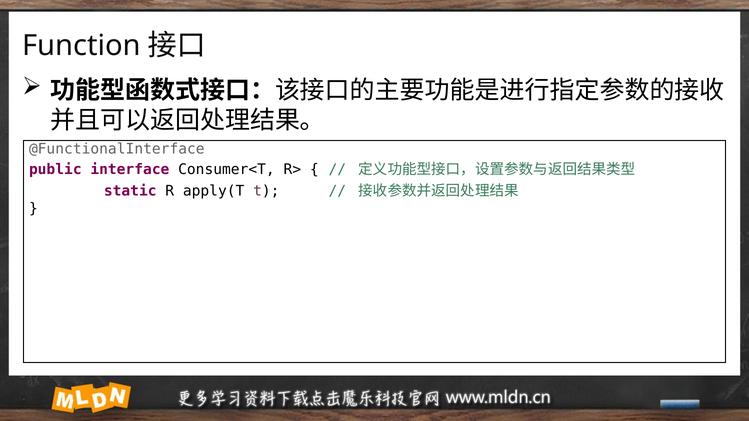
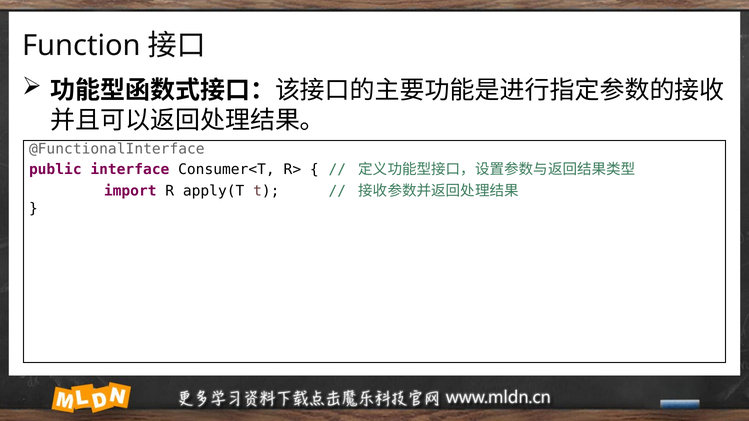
static: static -> import
